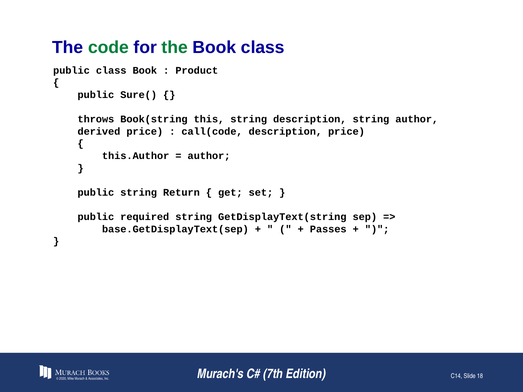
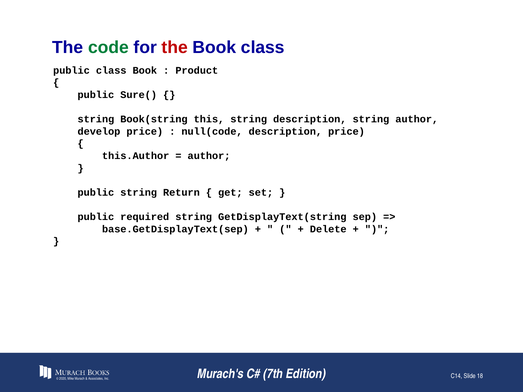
the at (175, 48) colour: green -> red
throws at (96, 119): throws -> string
derived: derived -> develop
call(code: call(code -> null(code
Passes: Passes -> Delete
